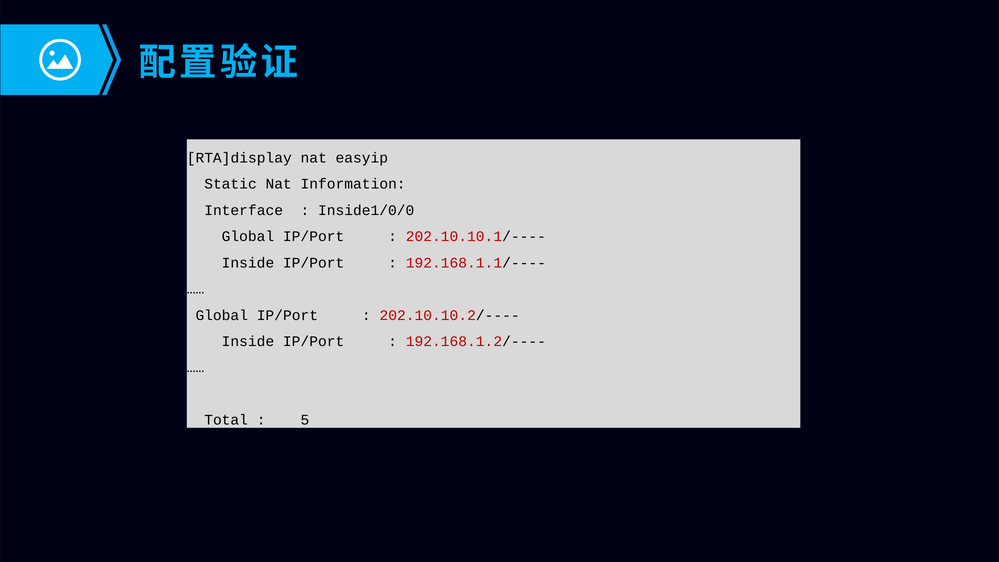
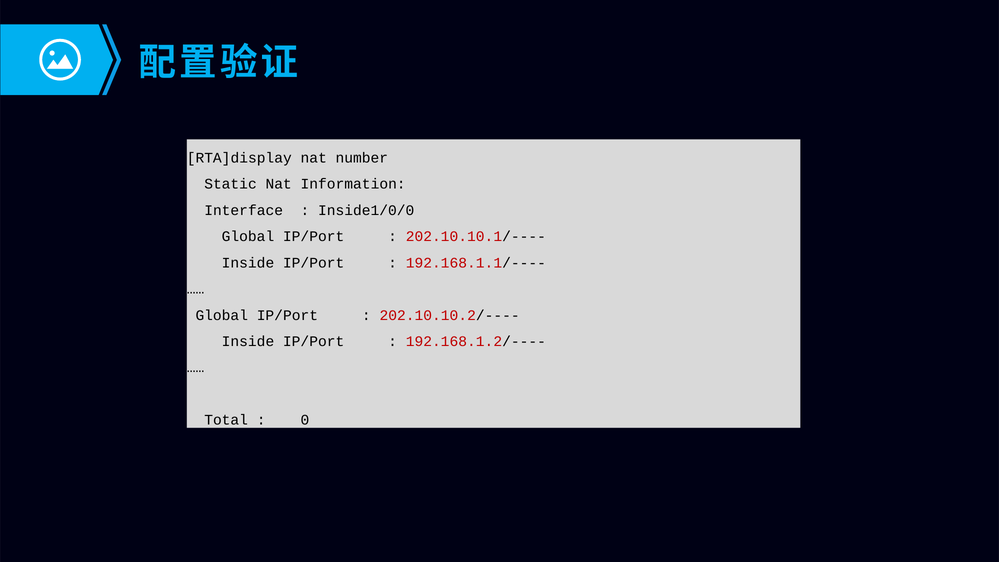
easyip: easyip -> number
5: 5 -> 0
